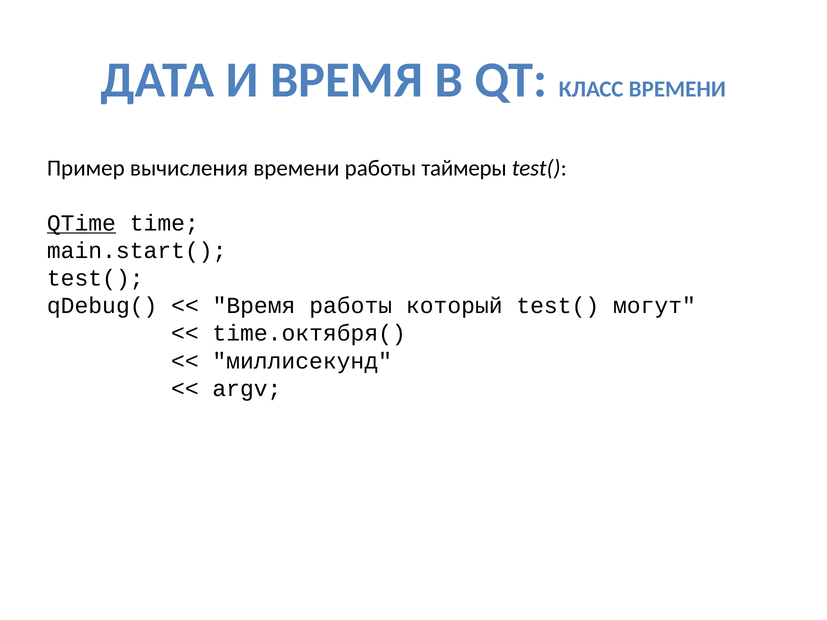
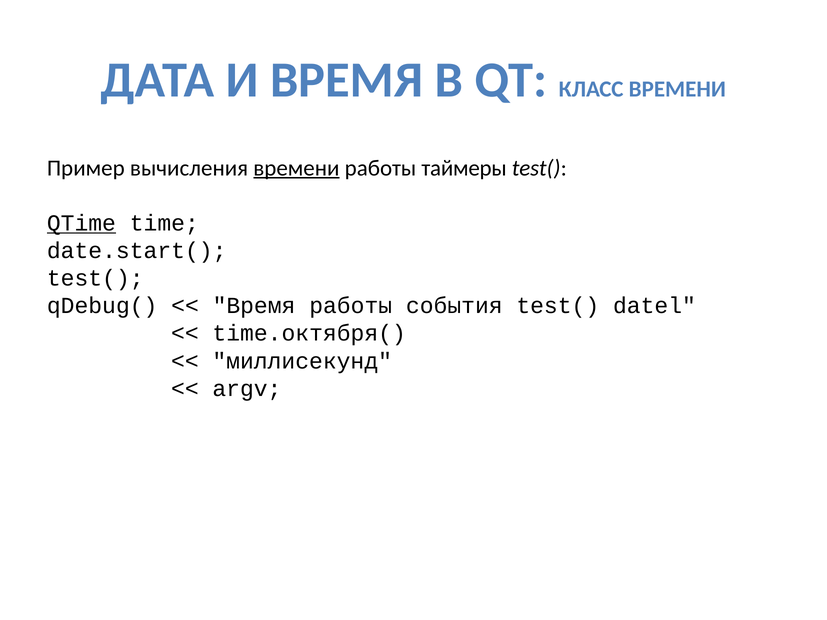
времени at (296, 168) underline: none -> present
main.start(: main.start( -> date.start(
который: который -> события
могут: могут -> datel
